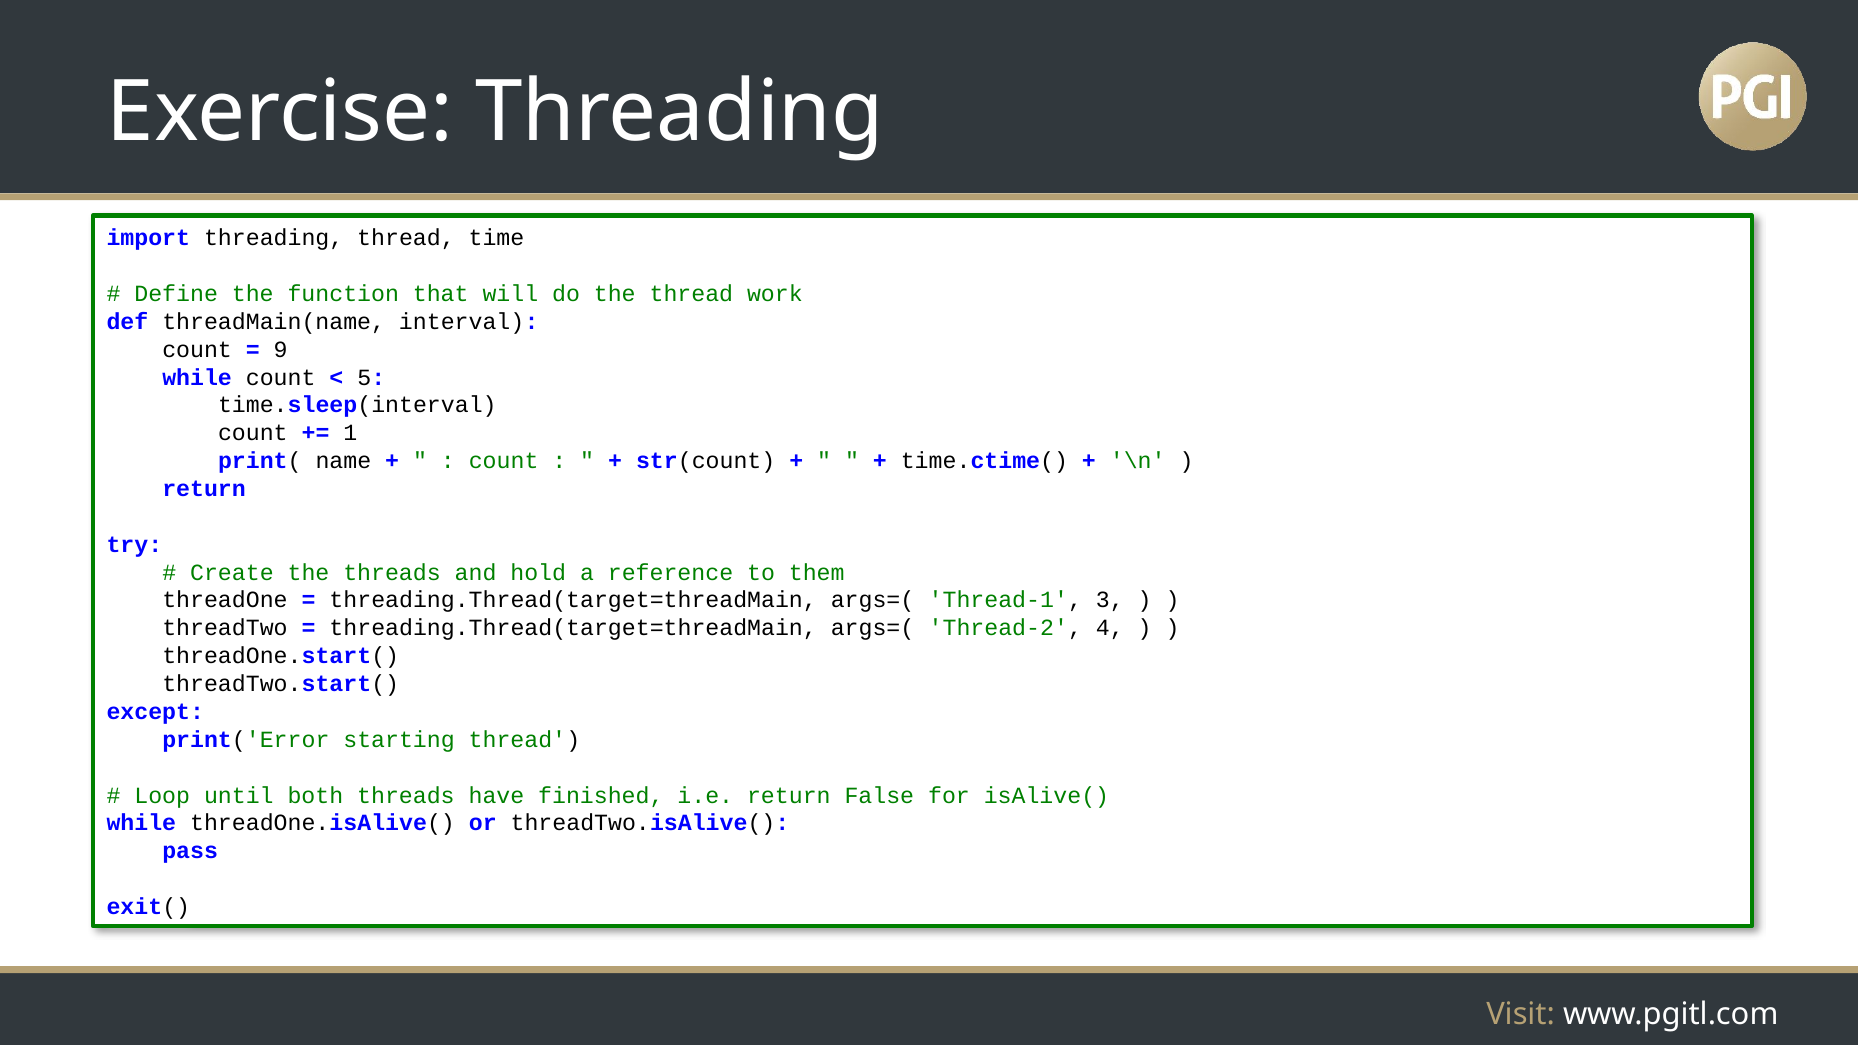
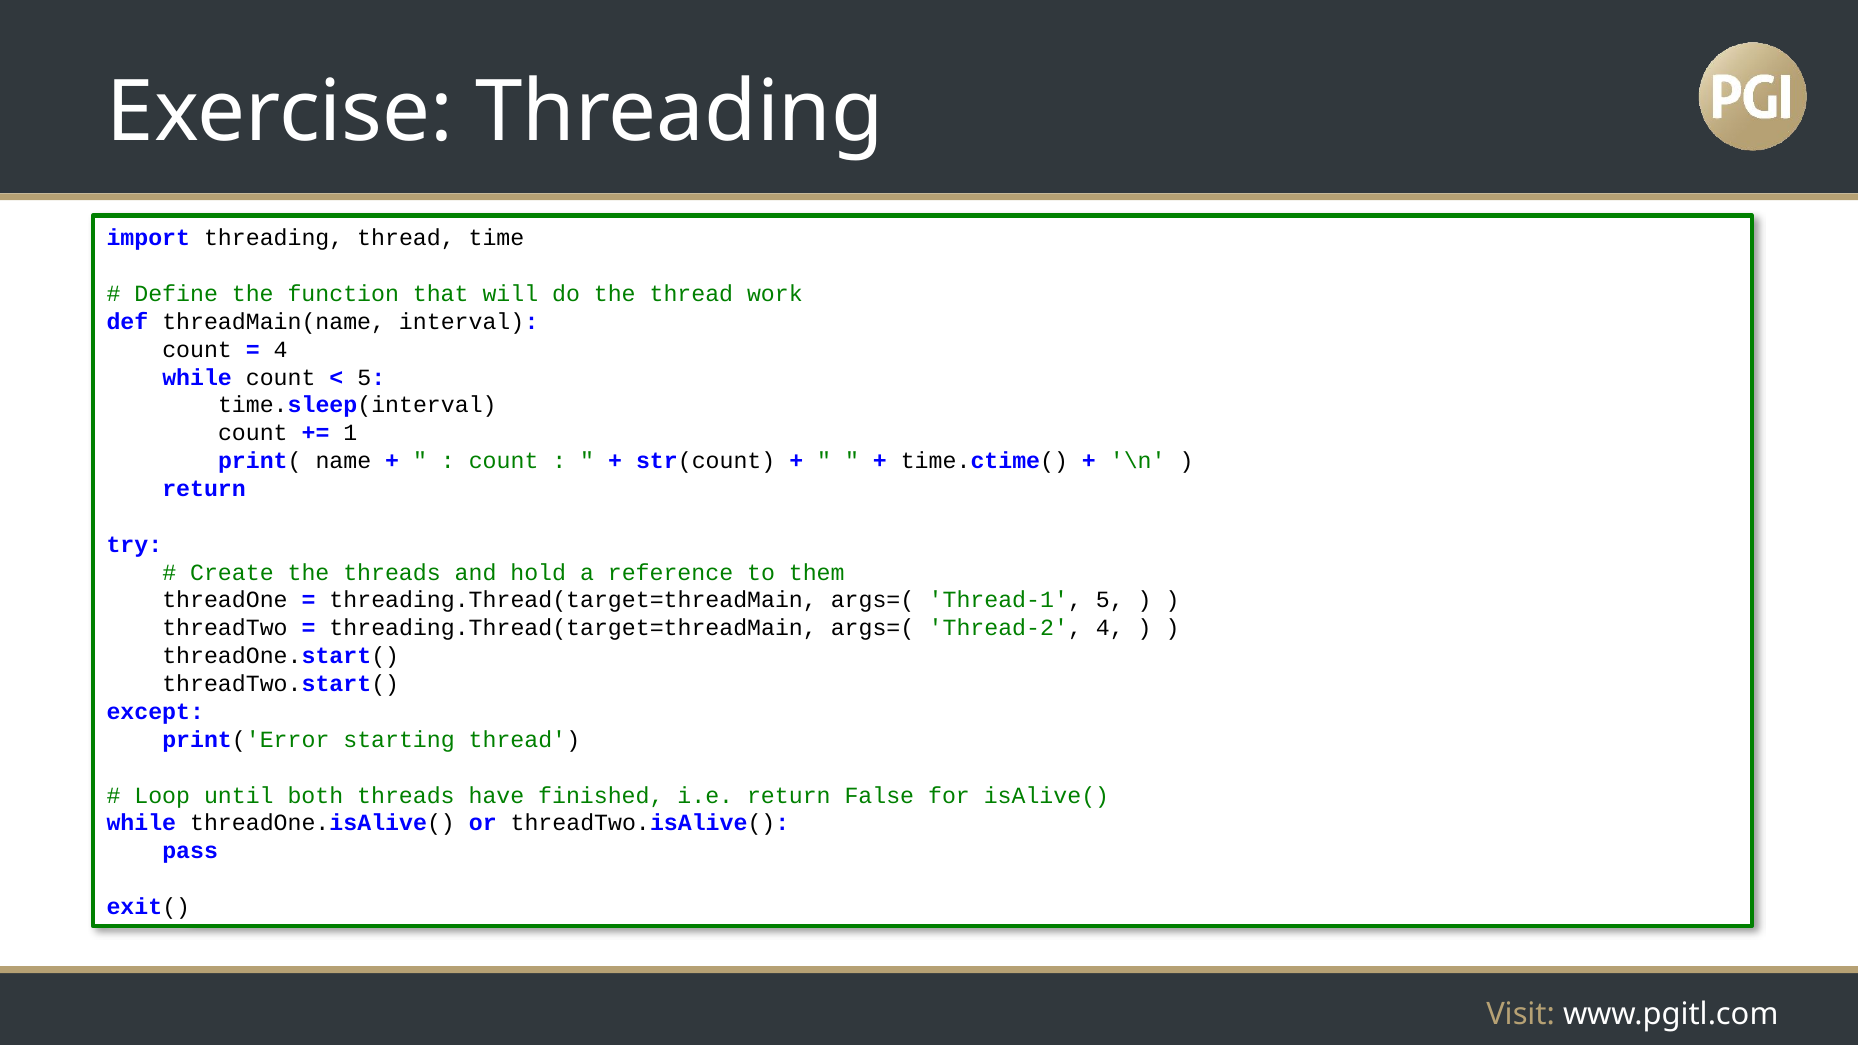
9 at (281, 350): 9 -> 4
Thread-1 3: 3 -> 5
